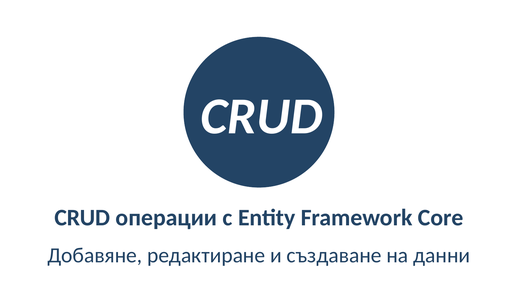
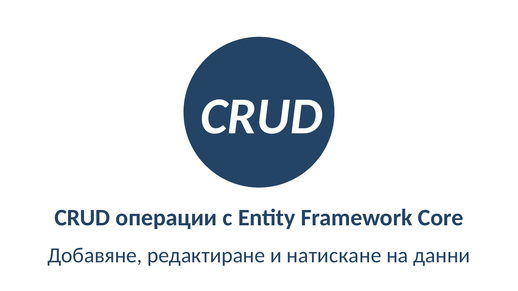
създаване: създаване -> натискане
